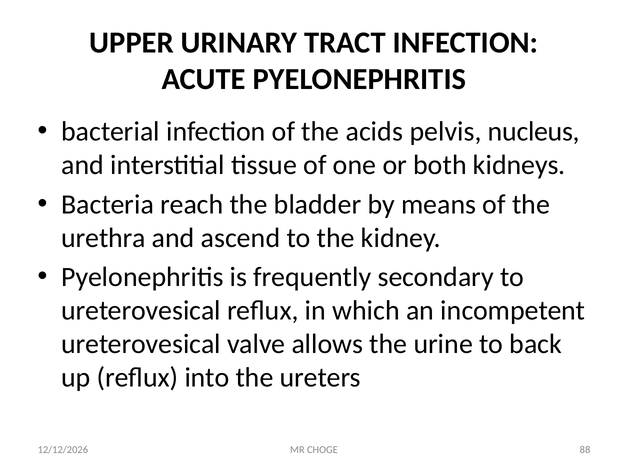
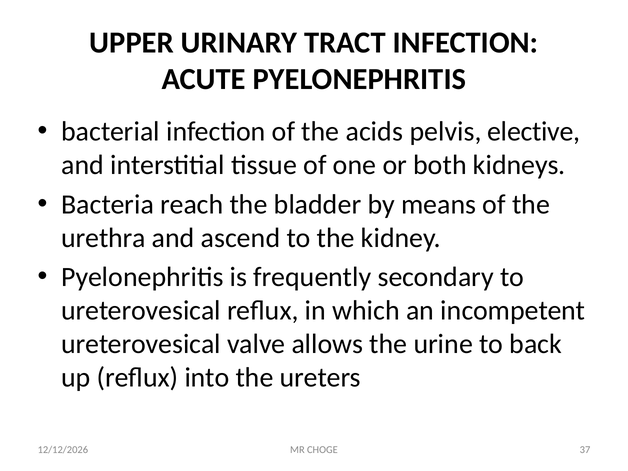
nucleus: nucleus -> elective
88: 88 -> 37
